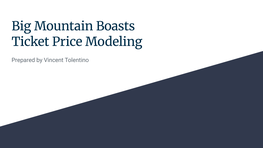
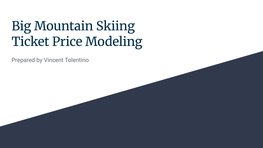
Boasts: Boasts -> Skiing
